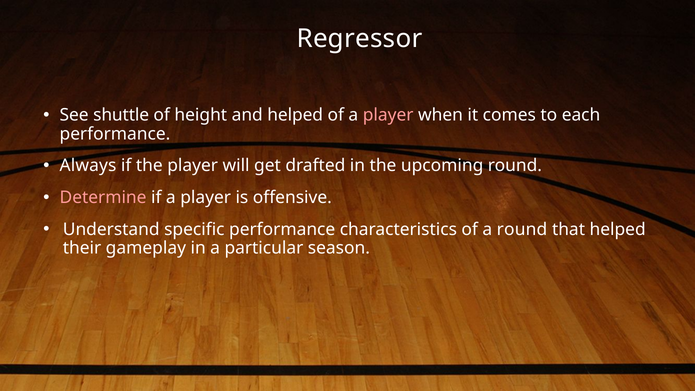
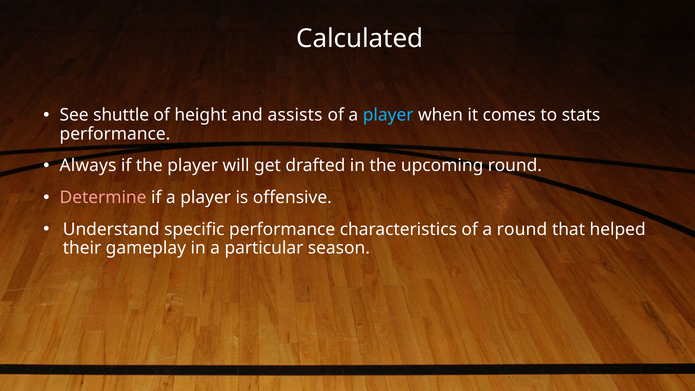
Regressor: Regressor -> Calculated
and helped: helped -> assists
player at (388, 115) colour: pink -> light blue
each: each -> stats
